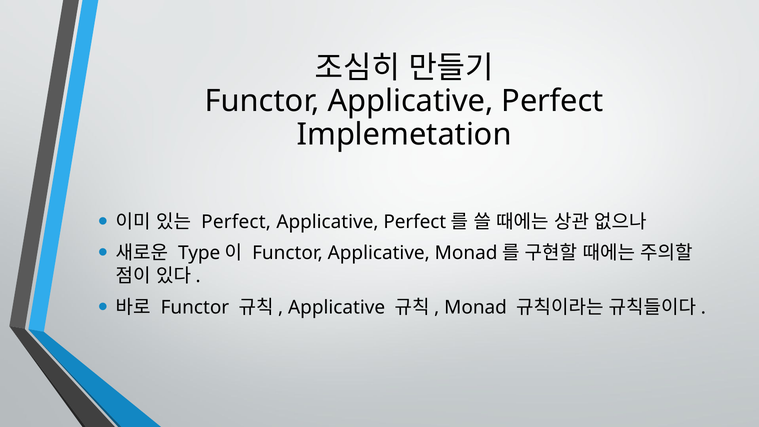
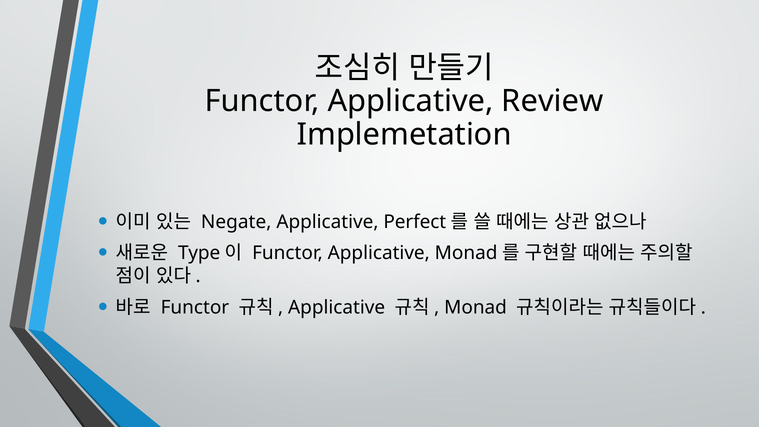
Functor Applicative Perfect: Perfect -> Review
Perfect at (236, 222): Perfect -> Negate
